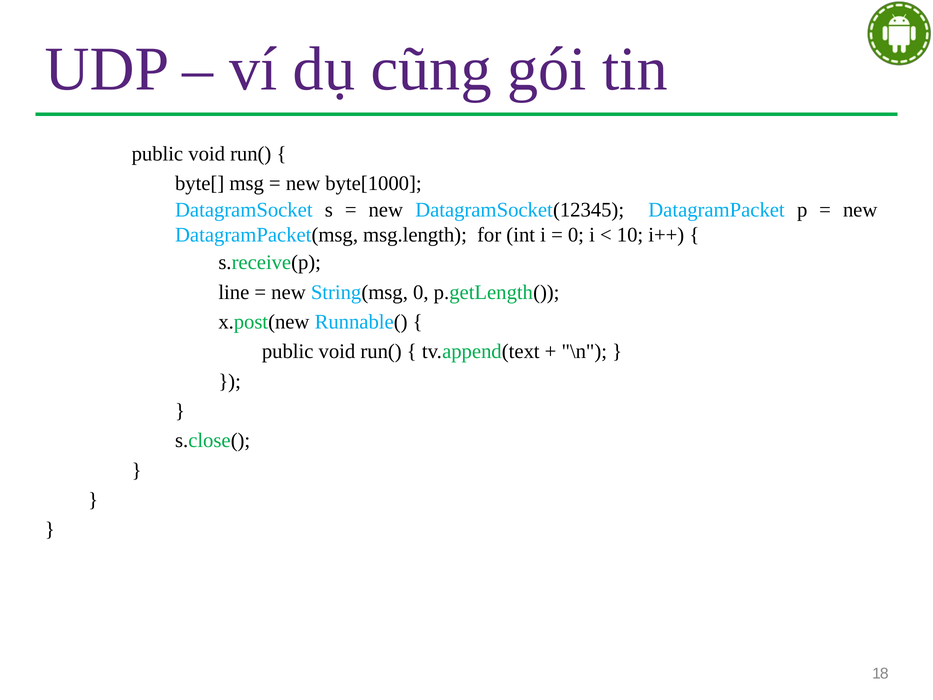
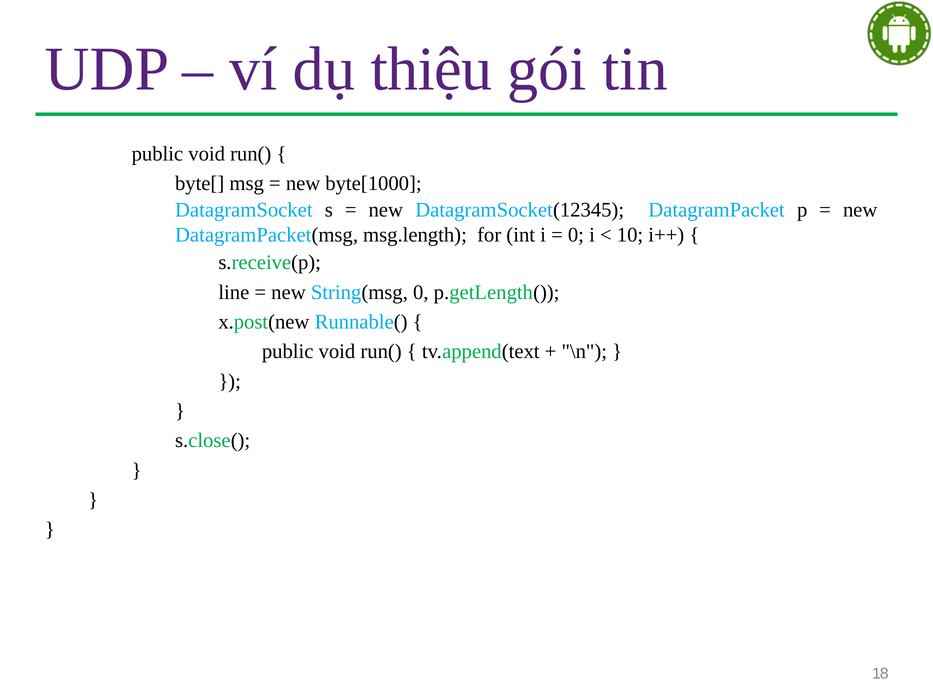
cũng: cũng -> thiệu
